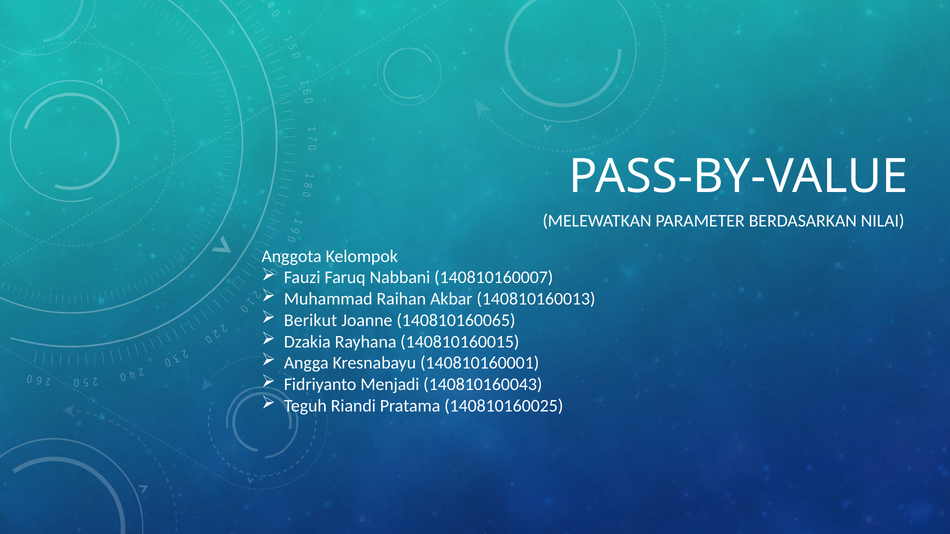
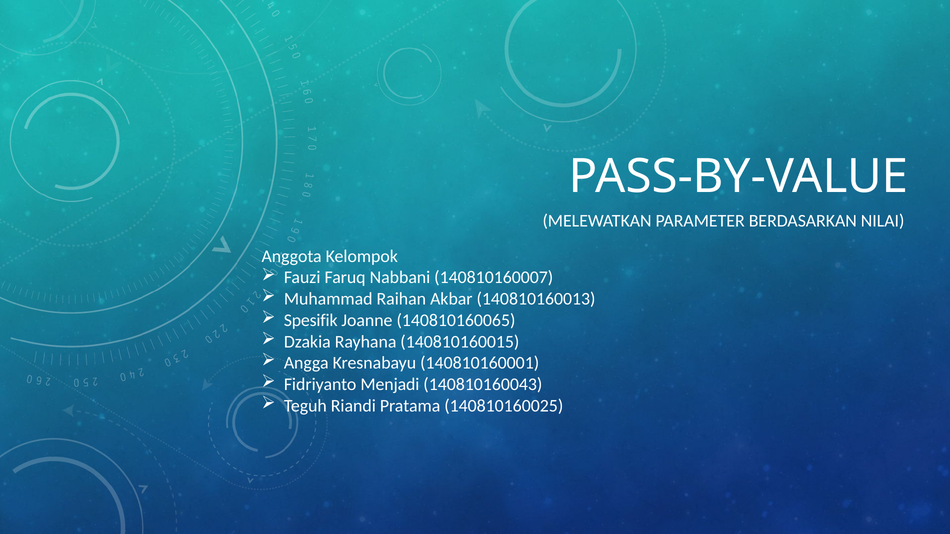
Berikut: Berikut -> Spesifik
